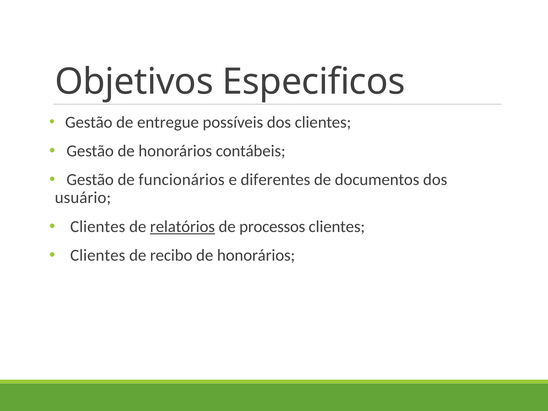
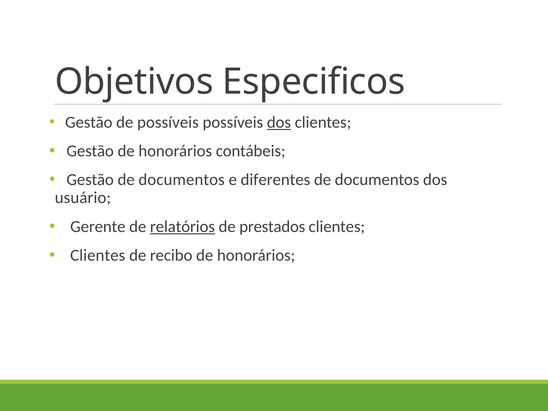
de entregue: entregue -> possíveis
dos at (279, 122) underline: none -> present
Gestão de funcionários: funcionários -> documentos
Clientes at (98, 226): Clientes -> Gerente
processos: processos -> prestados
